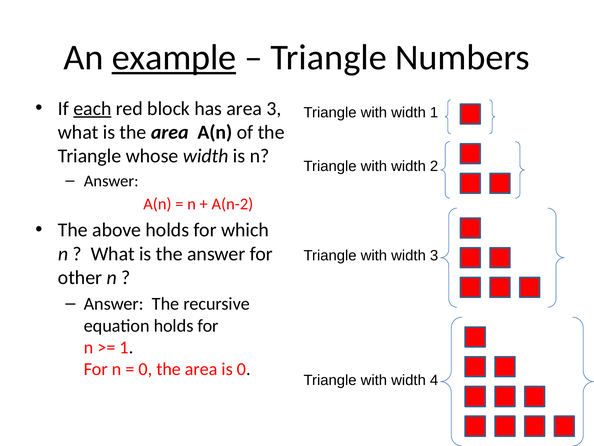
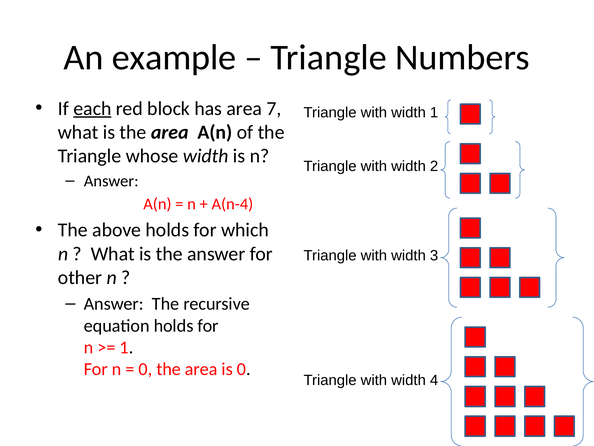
example underline: present -> none
area 3: 3 -> 7
A(n-2: A(n-2 -> A(n-4
